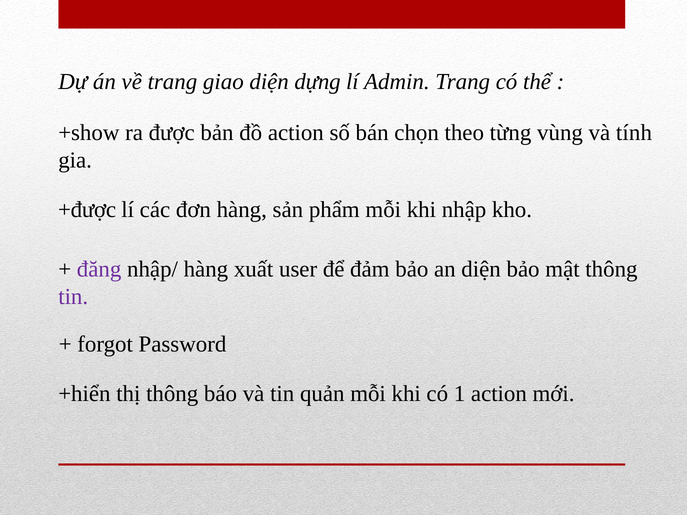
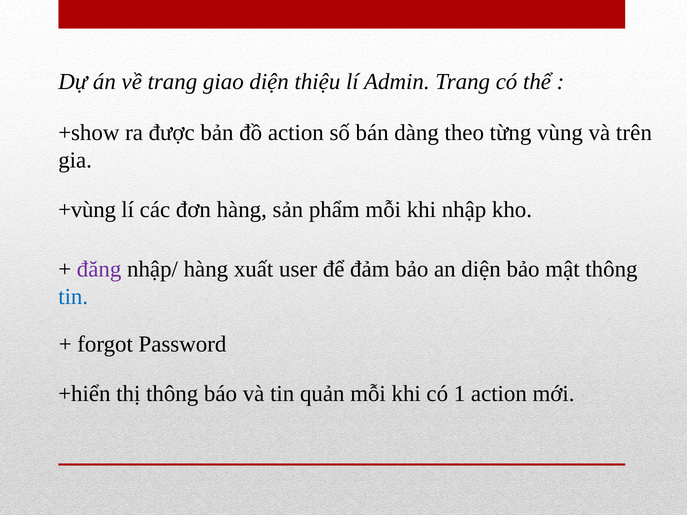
dựng: dựng -> thiệu
chọn: chọn -> dàng
tính: tính -> trên
+được: +được -> +vùng
tin at (73, 297) colour: purple -> blue
